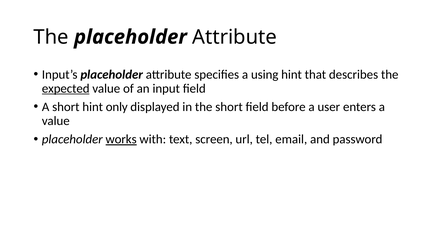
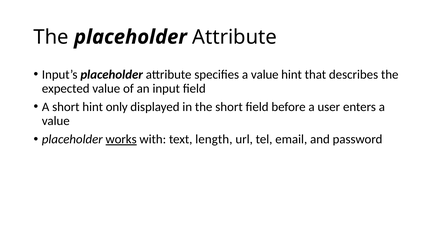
specifies a using: using -> value
expected underline: present -> none
screen: screen -> length
